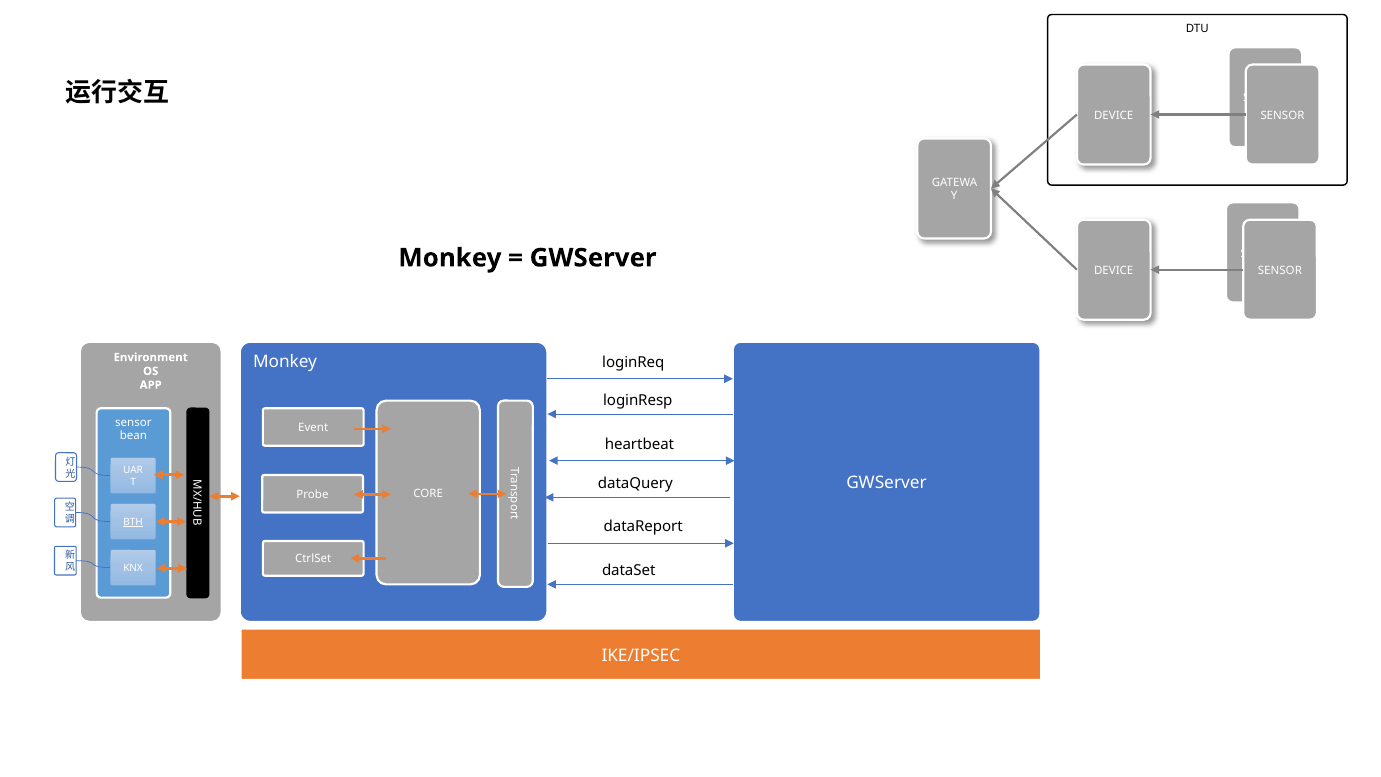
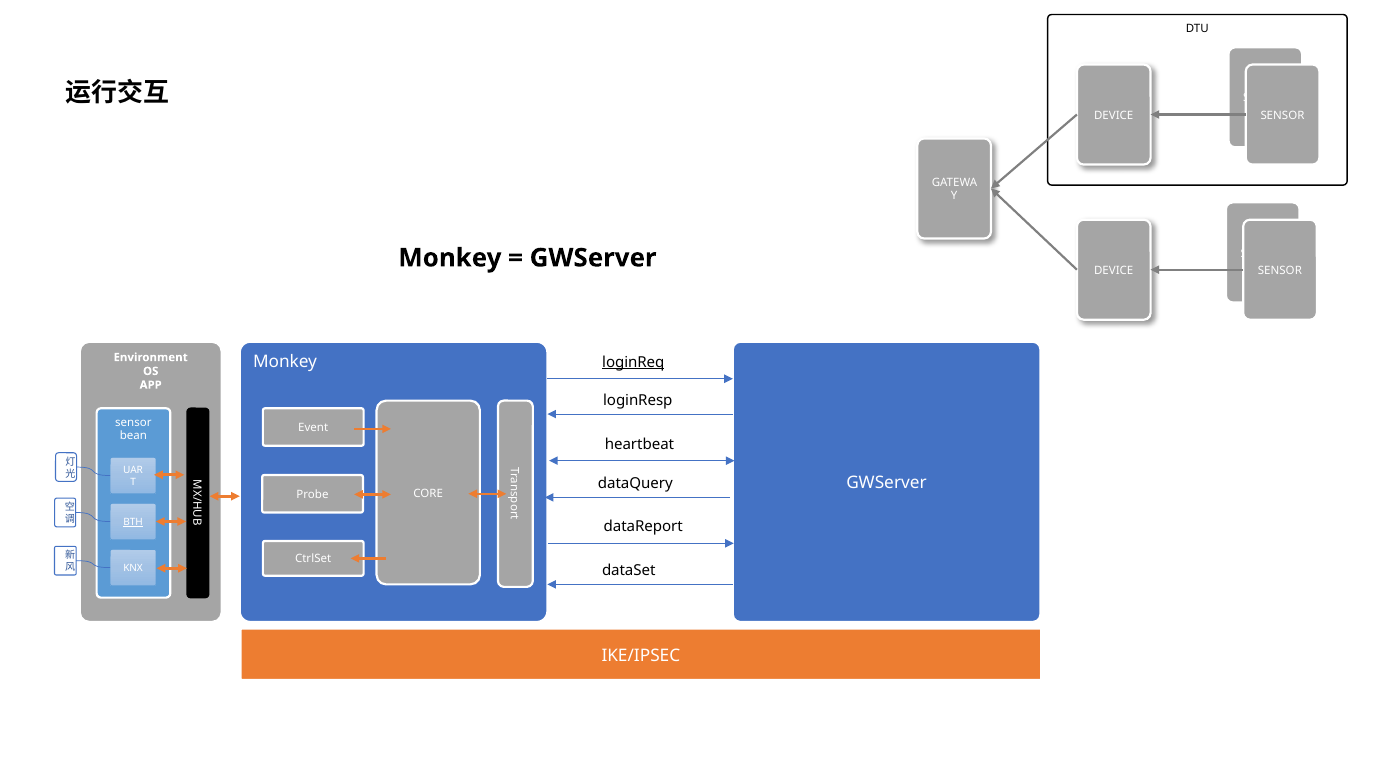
loginReq underline: none -> present
